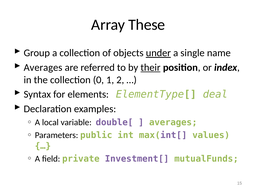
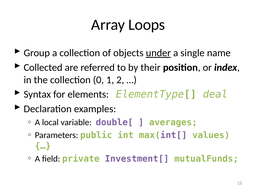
These: These -> Loops
Averages at (43, 67): Averages -> Collected
their underline: present -> none
